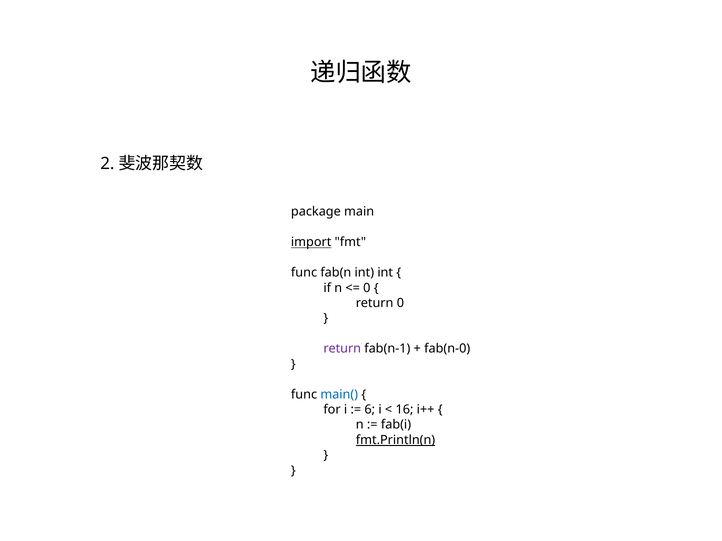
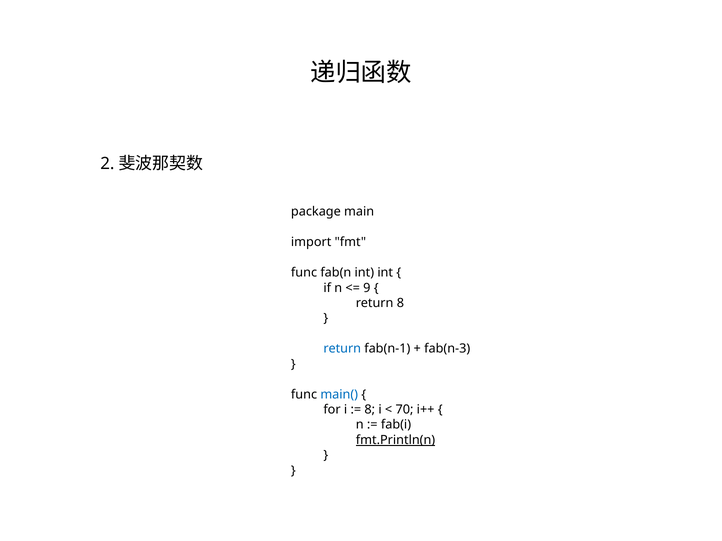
import underline: present -> none
0 at (367, 288): 0 -> 9
return 0: 0 -> 8
return at (342, 349) colour: purple -> blue
fab(n-0: fab(n-0 -> fab(n-3
6 at (370, 410): 6 -> 8
16: 16 -> 70
